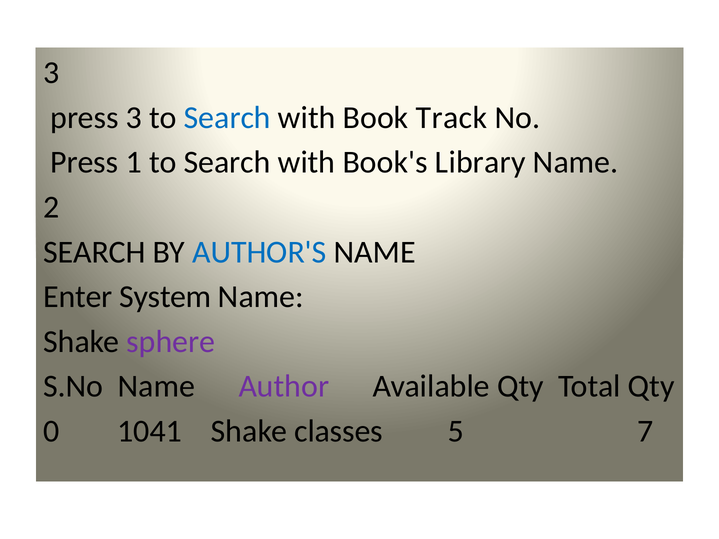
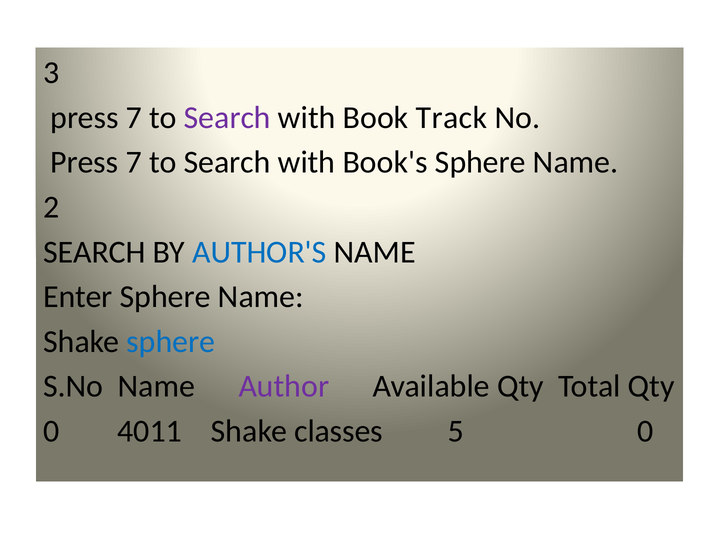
3 at (134, 118): 3 -> 7
Search at (227, 118) colour: blue -> purple
1 at (134, 163): 1 -> 7
Book's Library: Library -> Sphere
Enter System: System -> Sphere
sphere at (171, 342) colour: purple -> blue
1041: 1041 -> 4011
5 7: 7 -> 0
